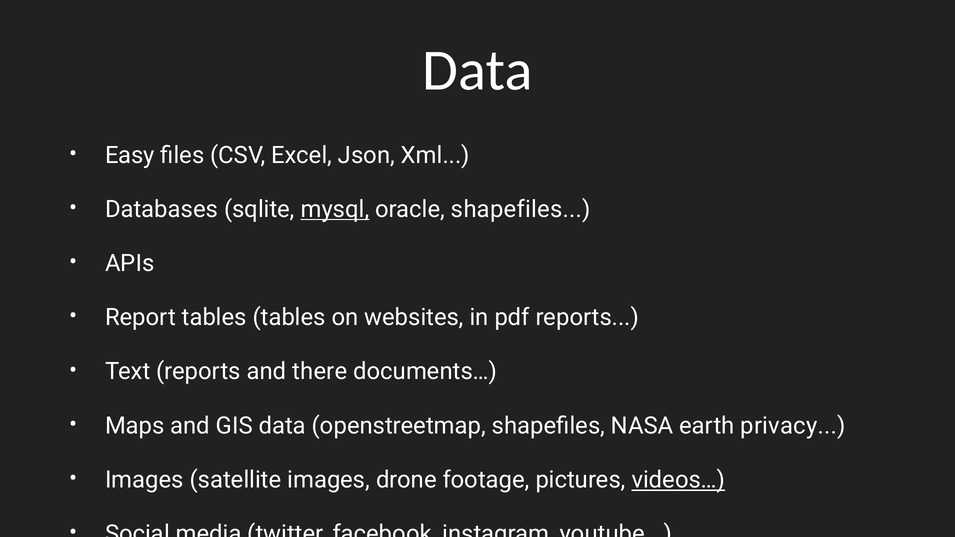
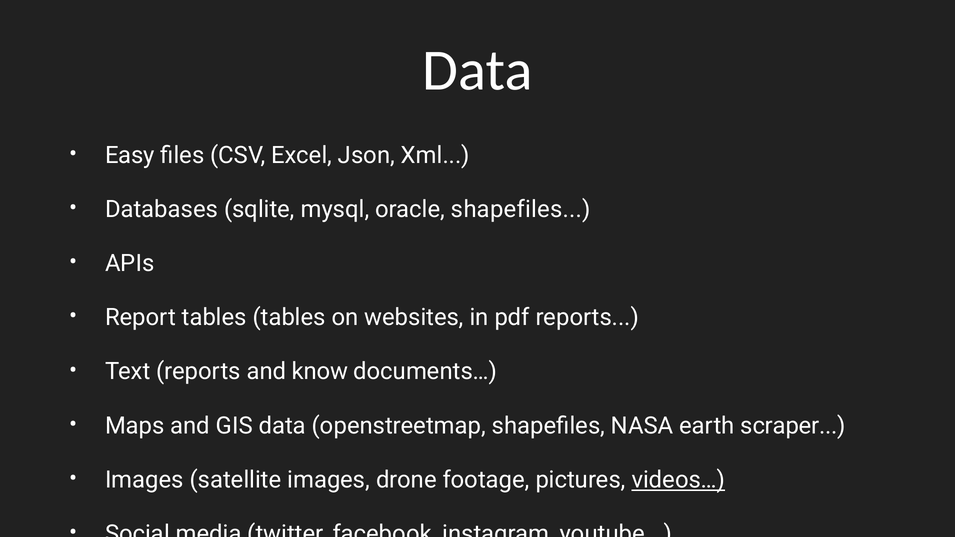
mysql underline: present -> none
there: there -> know
privacy: privacy -> scraper
